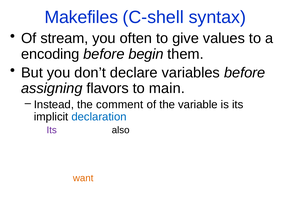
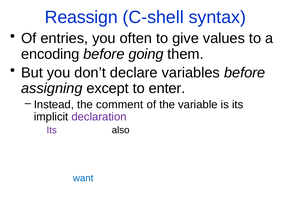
Makefiles at (81, 17): Makefiles -> Reassign
stream: stream -> entries
begin: begin -> going
flavors: flavors -> except
main: main -> enter
declaration colour: blue -> purple
want at (83, 178) colour: orange -> blue
